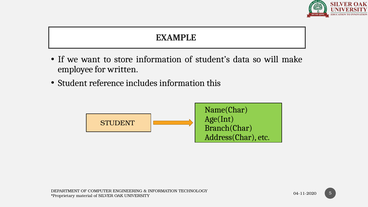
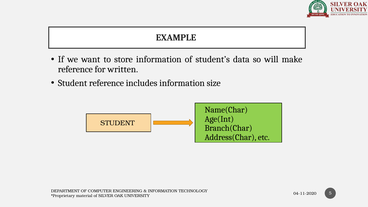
employee at (75, 69): employee -> reference
this: this -> size
